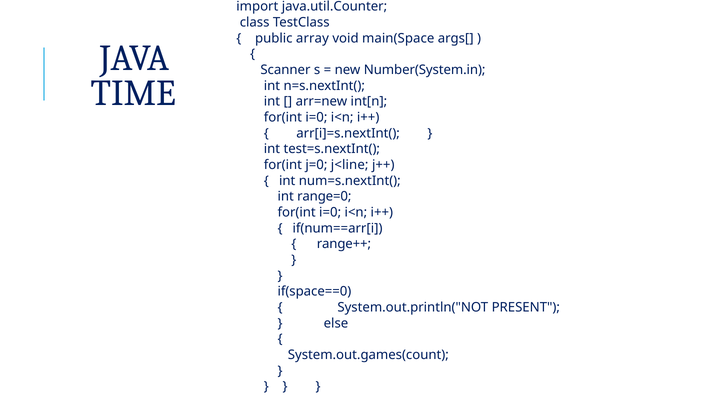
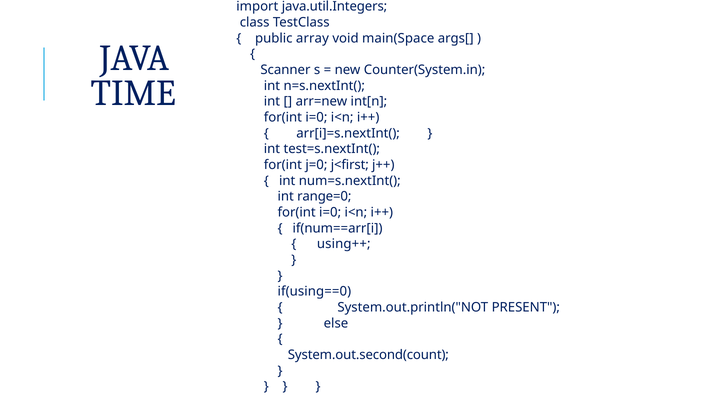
java.util.Counter: java.util.Counter -> java.util.Integers
Number(System.in: Number(System.in -> Counter(System.in
j<line: j<line -> j<first
range++: range++ -> using++
if(space==0: if(space==0 -> if(using==0
System.out.games(count: System.out.games(count -> System.out.second(count
